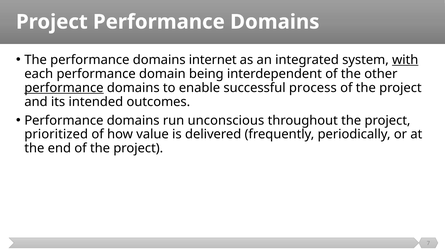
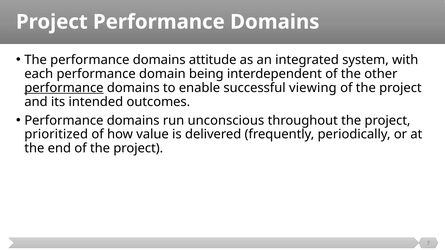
internet: internet -> attitude
with underline: present -> none
process: process -> viewing
